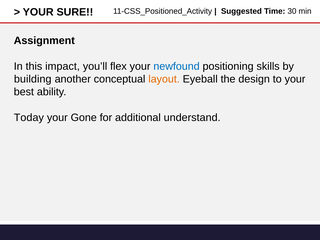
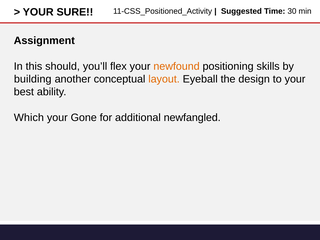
impact: impact -> should
newfound colour: blue -> orange
Today: Today -> Which
understand: understand -> newfangled
